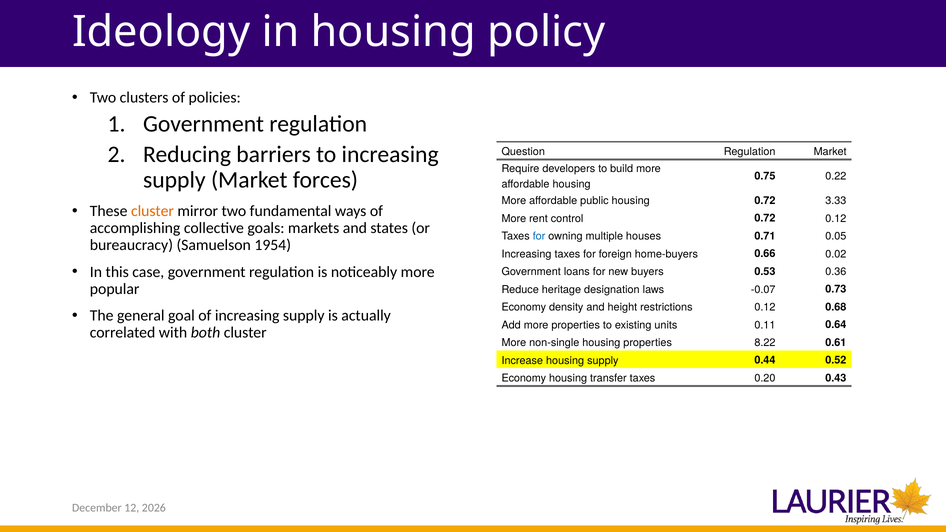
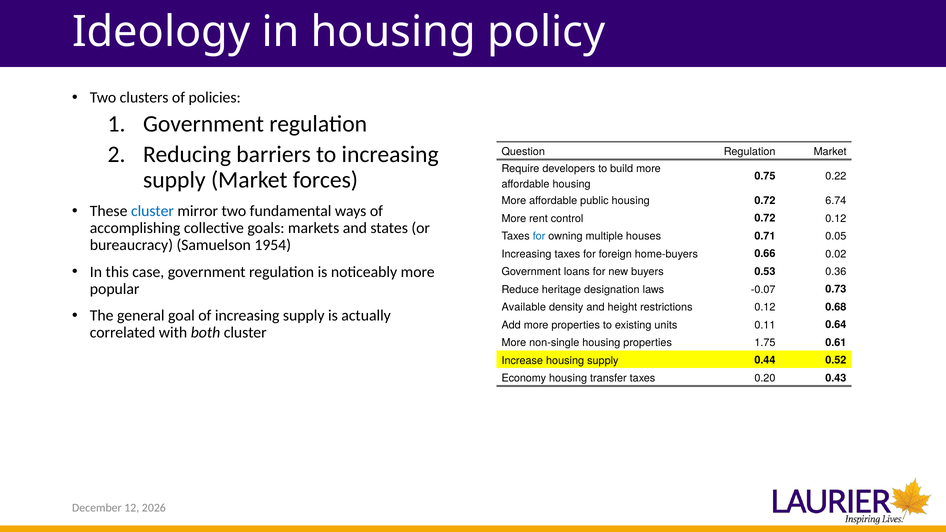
3.33: 3.33 -> 6.74
cluster at (152, 211) colour: orange -> blue
Economy at (524, 307): Economy -> Available
8.22: 8.22 -> 1.75
